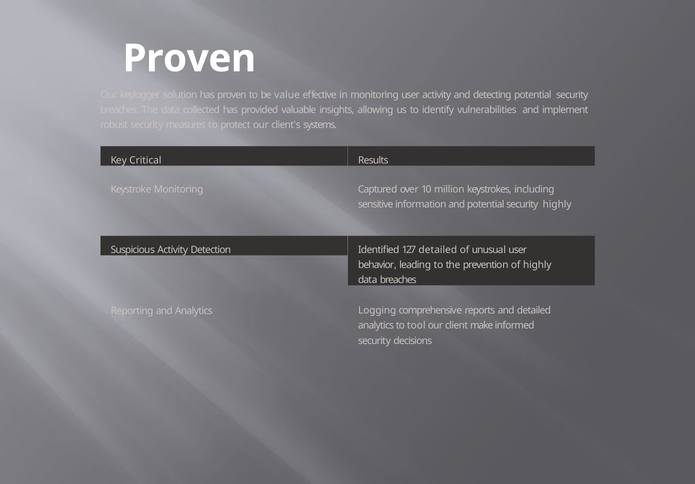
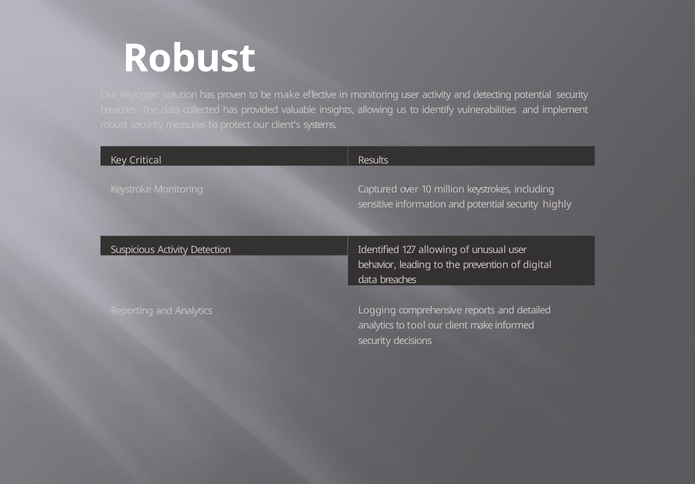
Proven at (189, 59): Proven -> Robust
be value: value -> make
127 detailed: detailed -> allowing
of highly: highly -> digital
